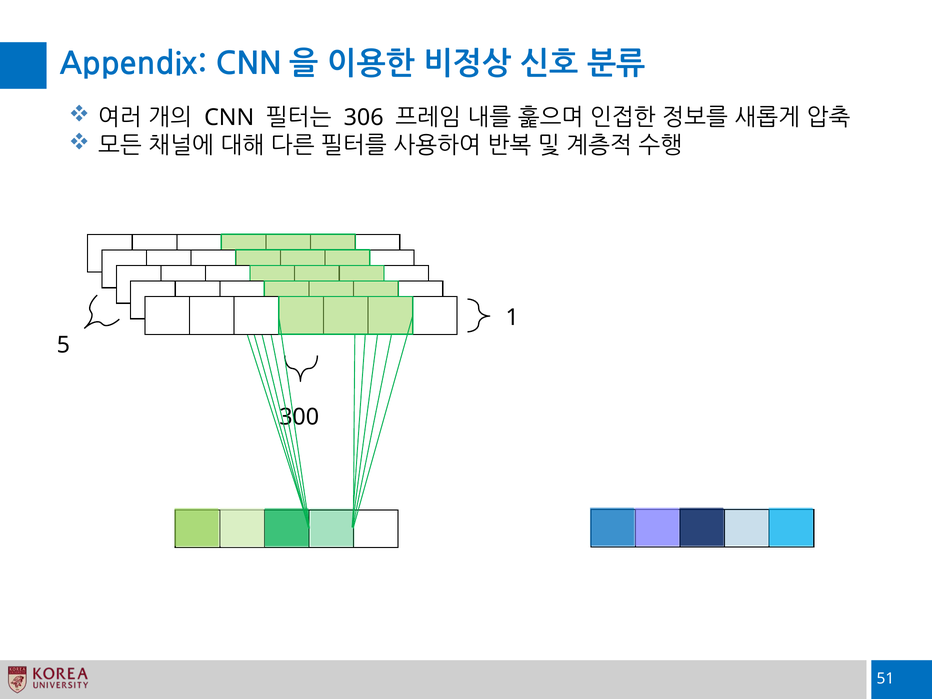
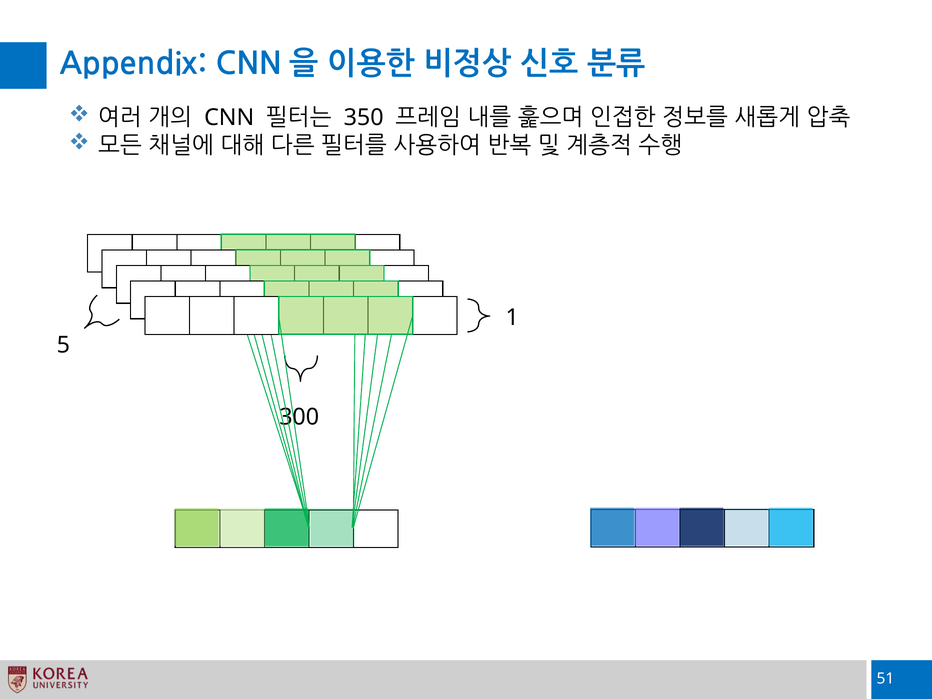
306: 306 -> 350
